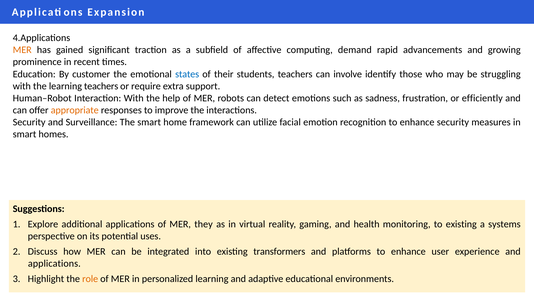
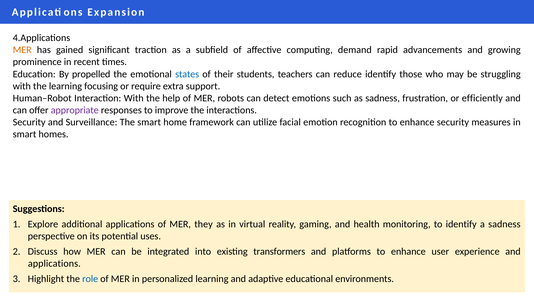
customer: customer -> propelled
involve: involve -> reduce
learning teachers: teachers -> focusing
appropriate colour: orange -> purple
to existing: existing -> identify
a systems: systems -> sadness
role colour: orange -> blue
